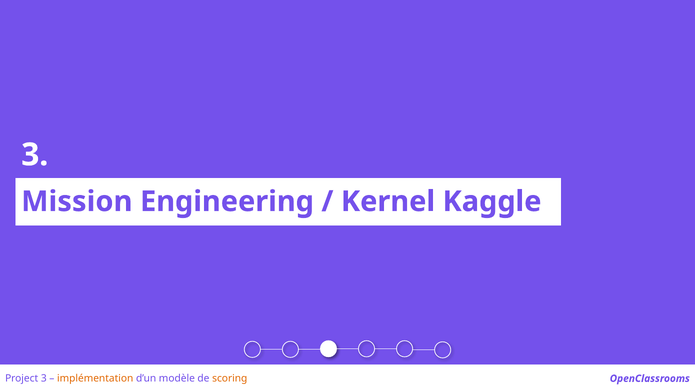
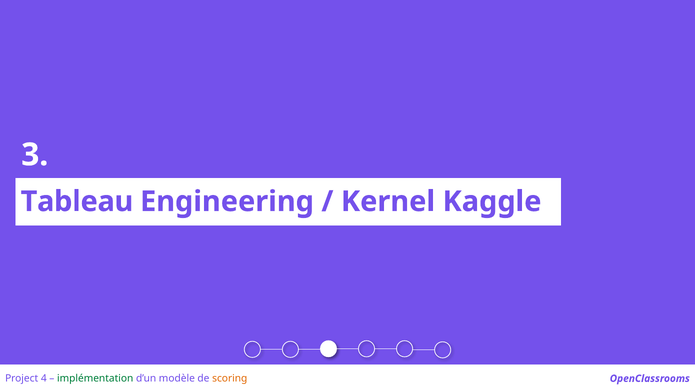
Mission: Mission -> Tableau
Project 3: 3 -> 4
implémentation colour: orange -> green
